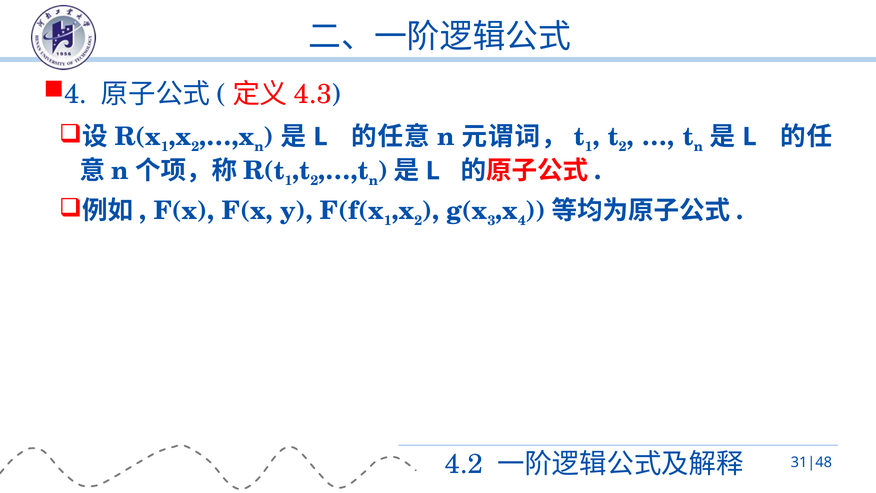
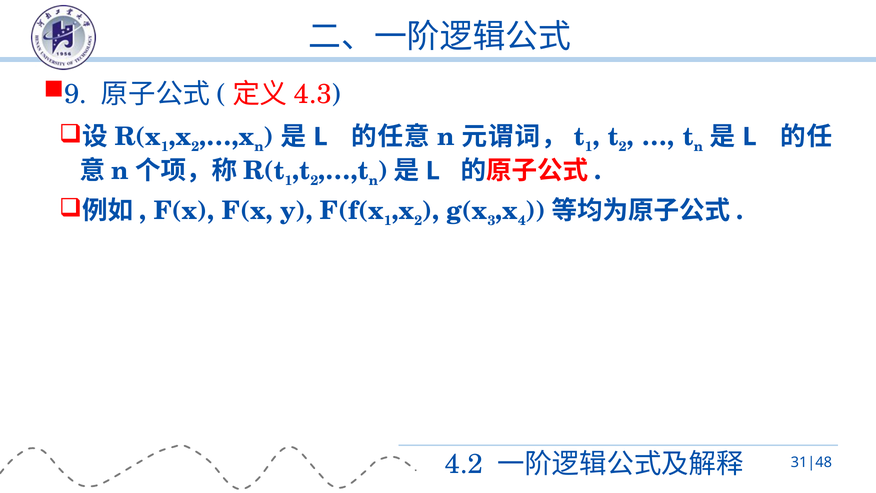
4 at (76, 94): 4 -> 9
